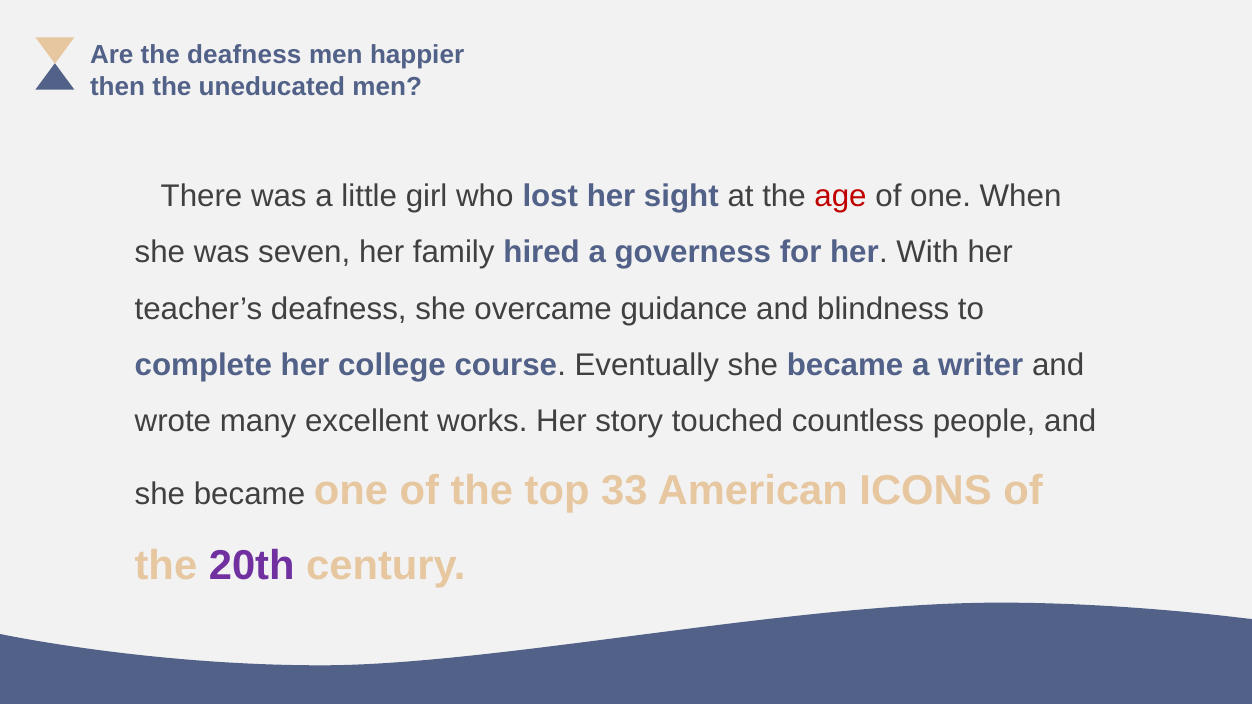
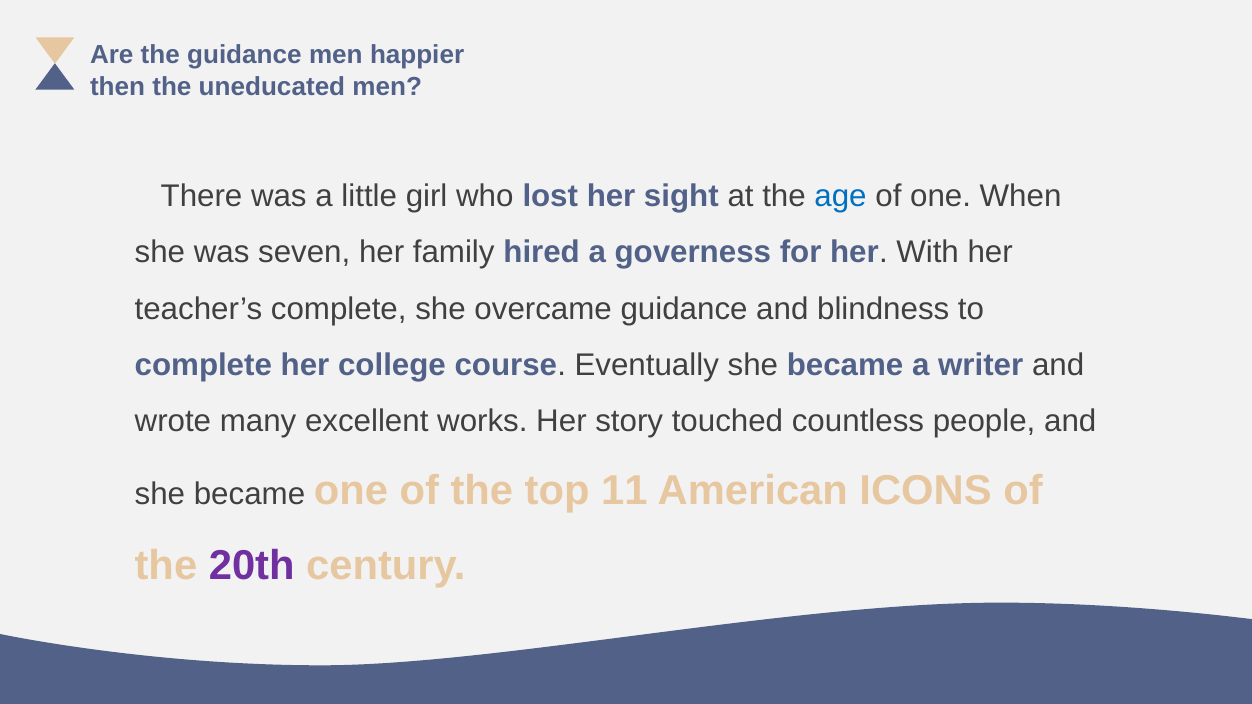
the deafness: deafness -> guidance
age colour: red -> blue
teacher’s deafness: deafness -> complete
33: 33 -> 11
